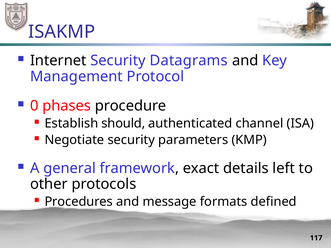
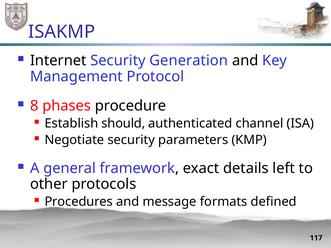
Datagrams: Datagrams -> Generation
0: 0 -> 8
